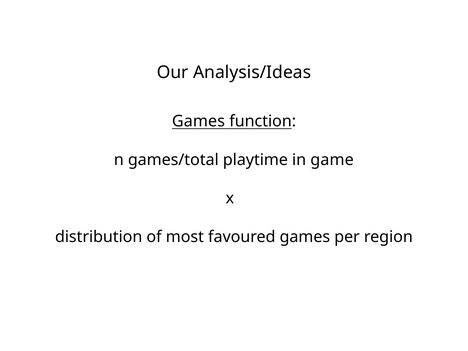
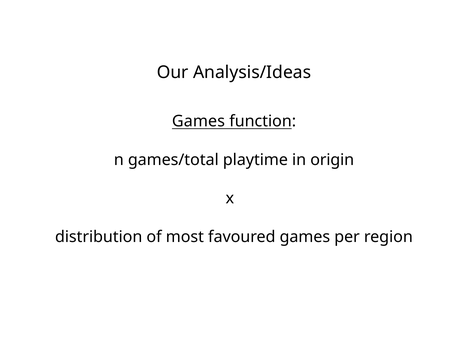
game: game -> origin
